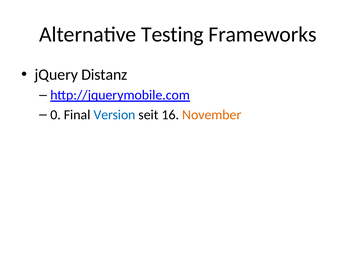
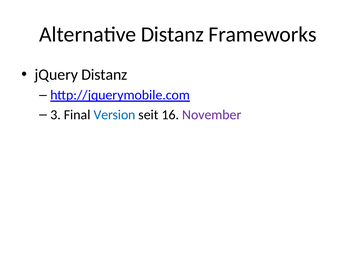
Alternative Testing: Testing -> Distanz
0: 0 -> 3
November colour: orange -> purple
